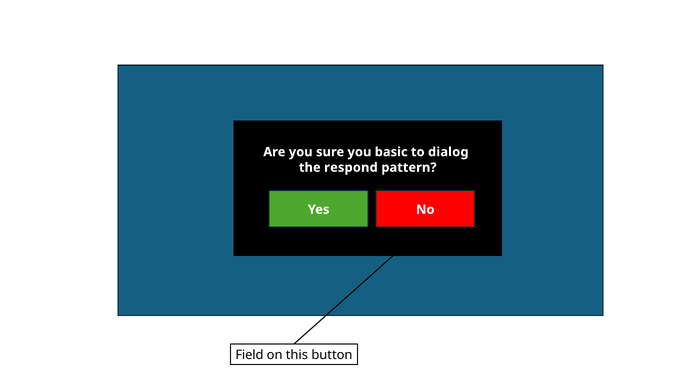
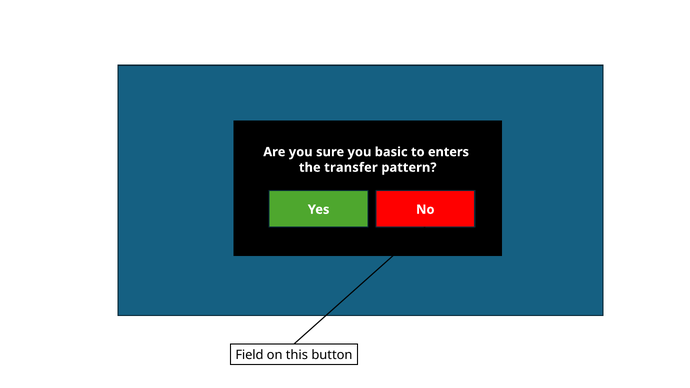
dialog: dialog -> enters
respond: respond -> transfer
